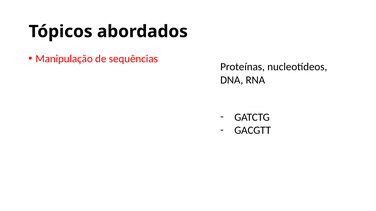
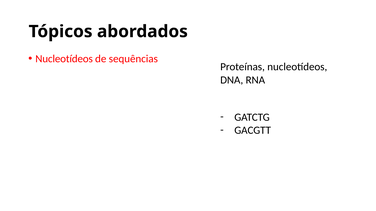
Manipulação at (64, 59): Manipulação -> Nucleotídeos
